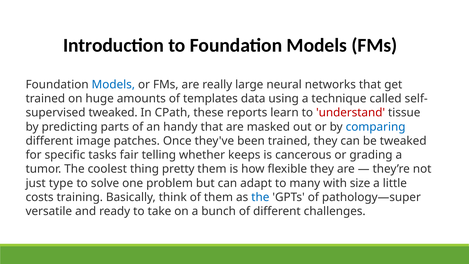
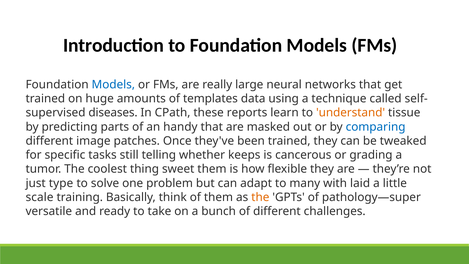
tweaked at (113, 113): tweaked -> diseases
understand colour: red -> orange
fair: fair -> still
pretty: pretty -> sweet
size: size -> laid
costs: costs -> scale
the at (260, 197) colour: blue -> orange
